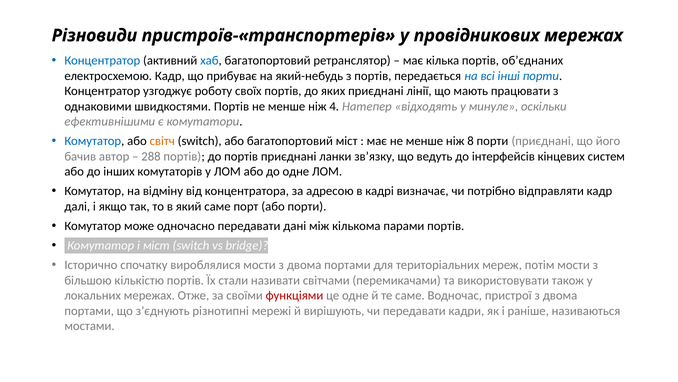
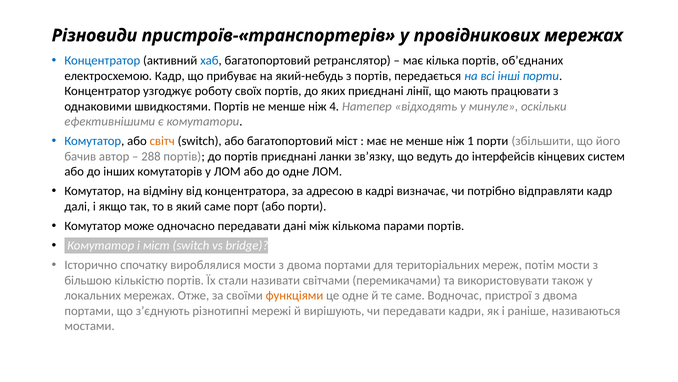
8: 8 -> 1
порти приєднані: приєднані -> збільшити
функціями colour: red -> orange
